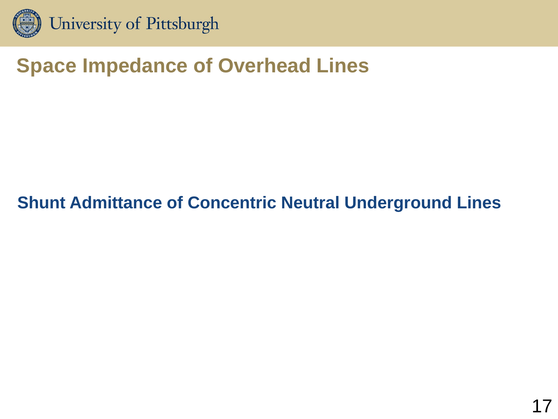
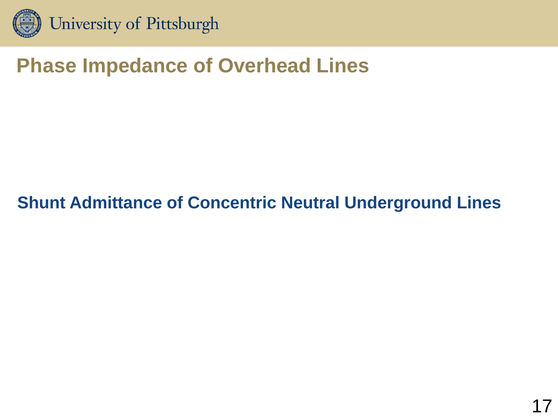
Space: Space -> Phase
